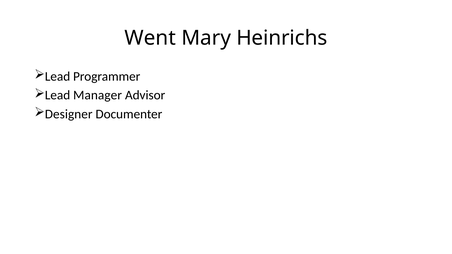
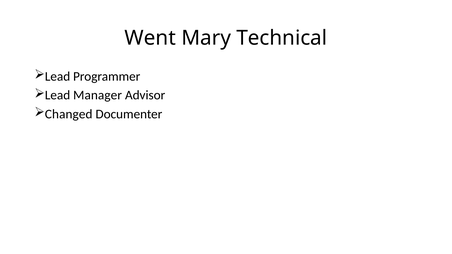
Heinrichs: Heinrichs -> Technical
Designer: Designer -> Changed
